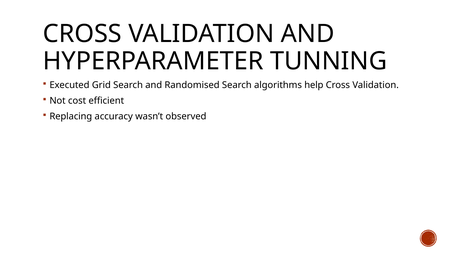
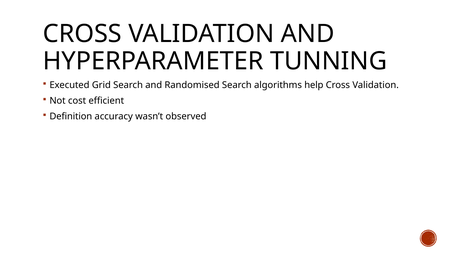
Replacing: Replacing -> Definition
